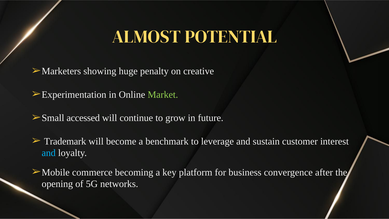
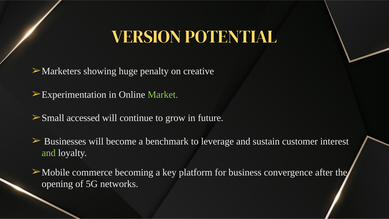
ALMOST: ALMOST -> VERSION
Trademark: Trademark -> Businesses
and at (49, 153) colour: light blue -> light green
